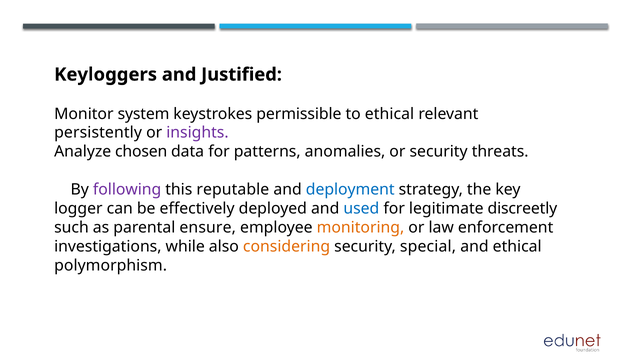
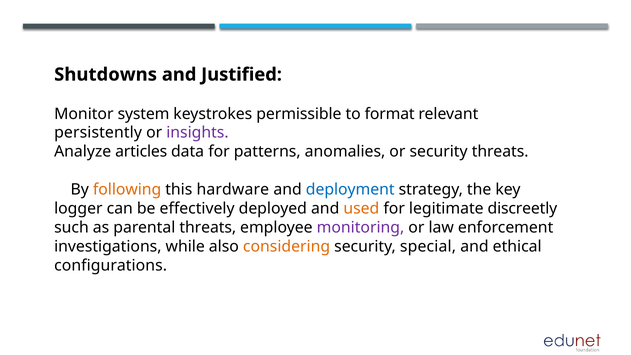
Keyloggers: Keyloggers -> Shutdowns
to ethical: ethical -> format
chosen: chosen -> articles
following colour: purple -> orange
reputable: reputable -> hardware
used colour: blue -> orange
parental ensure: ensure -> threats
monitoring colour: orange -> purple
polymorphism: polymorphism -> configurations
